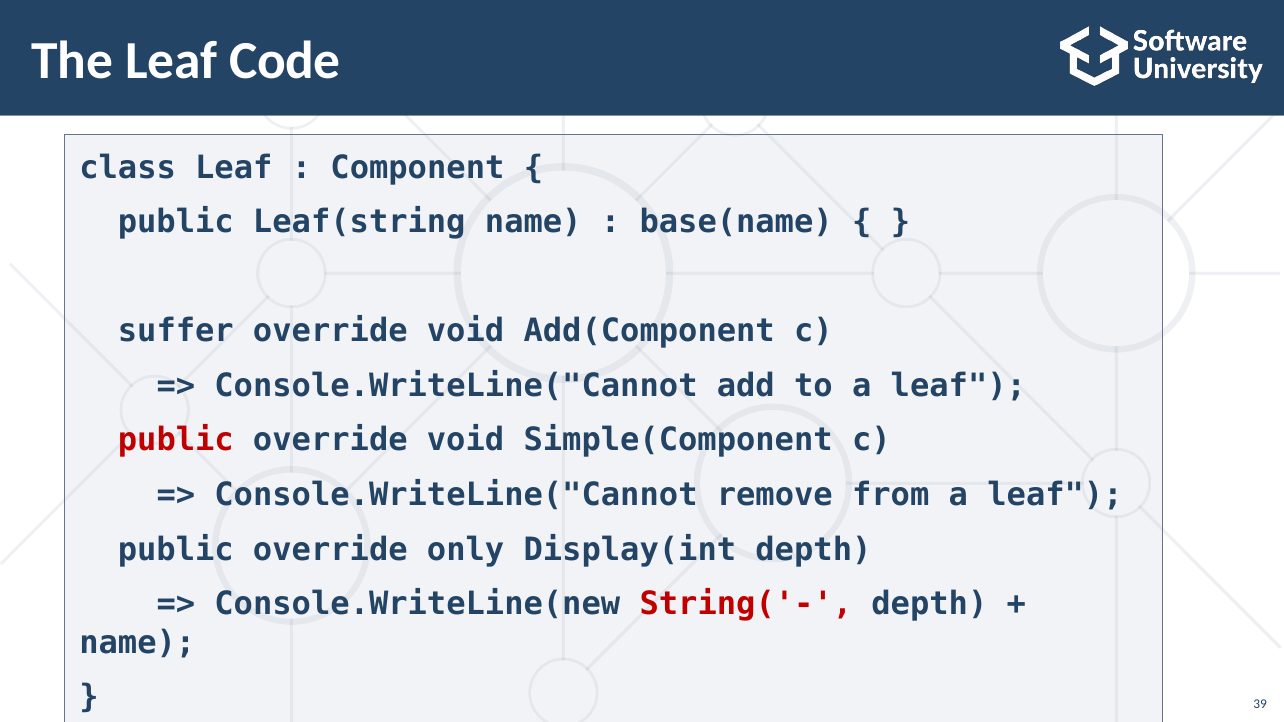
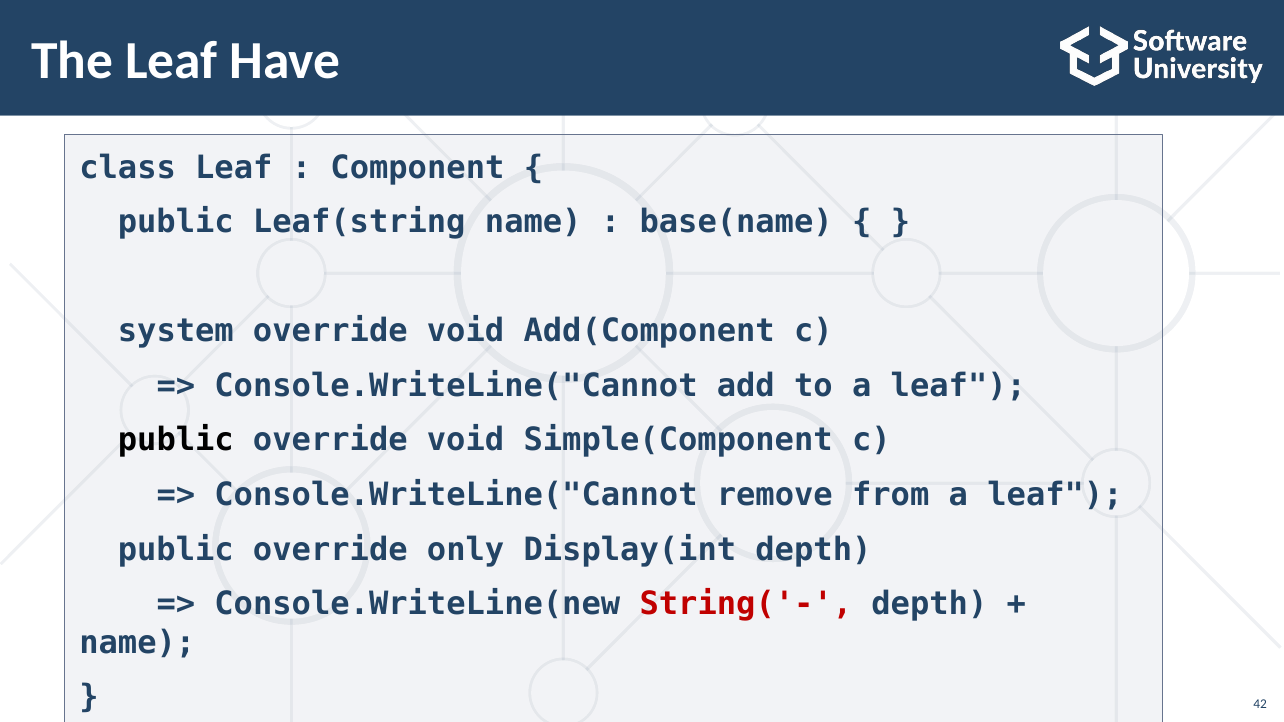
Code: Code -> Have
suffer: suffer -> system
public at (176, 440) colour: red -> black
39: 39 -> 42
